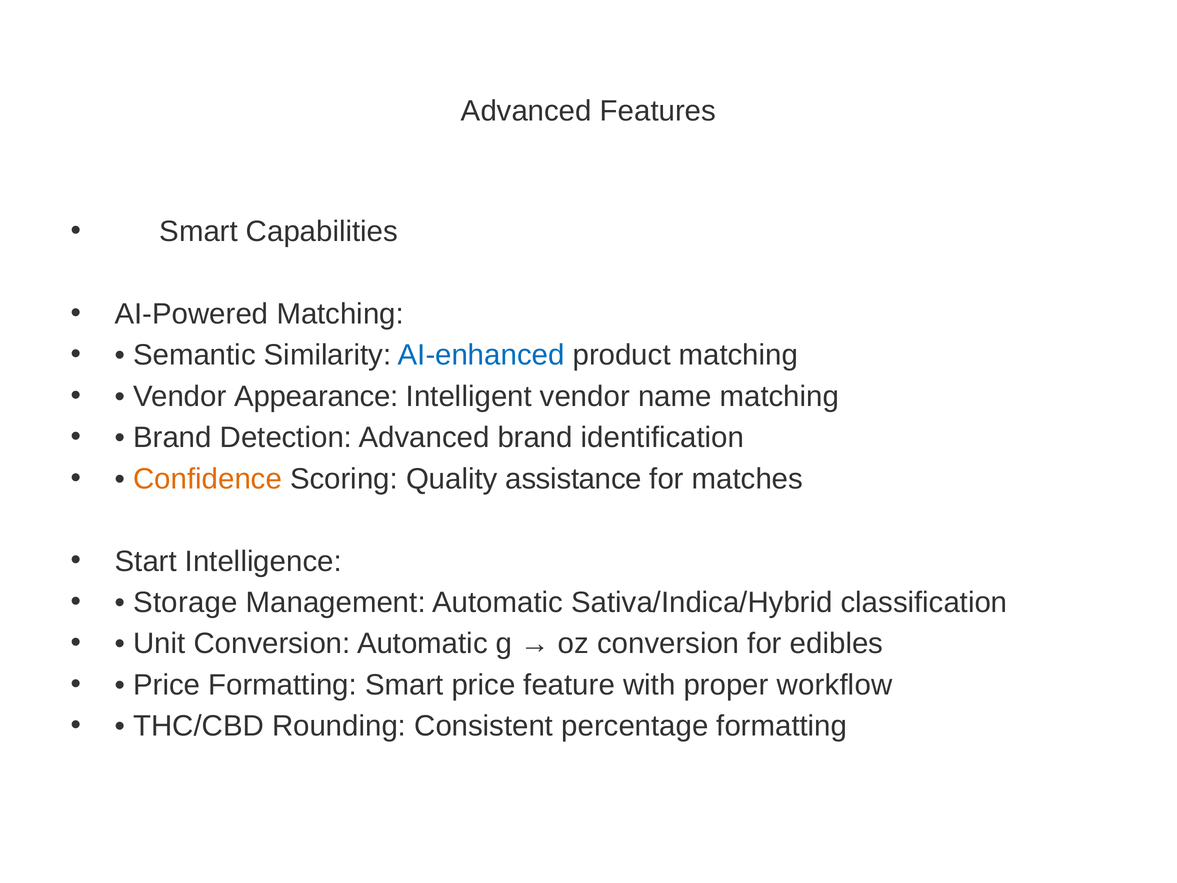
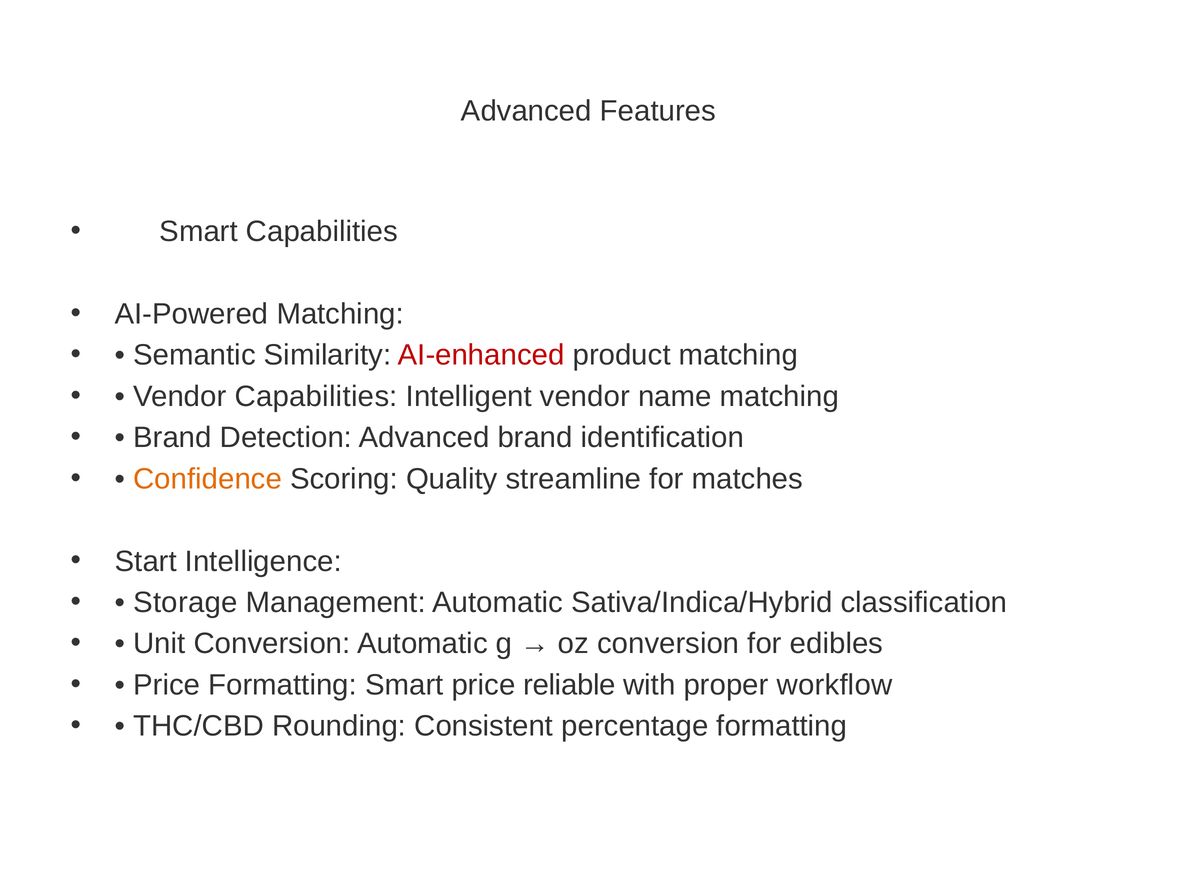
AI-enhanced colour: blue -> red
Vendor Appearance: Appearance -> Capabilities
assistance: assistance -> streamline
feature: feature -> reliable
